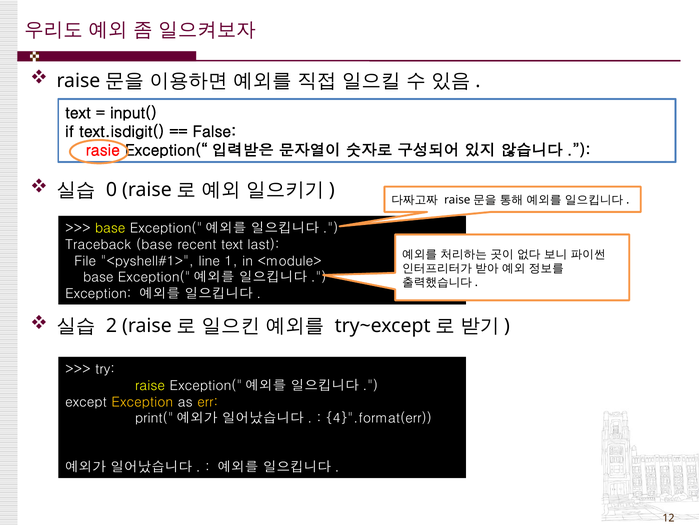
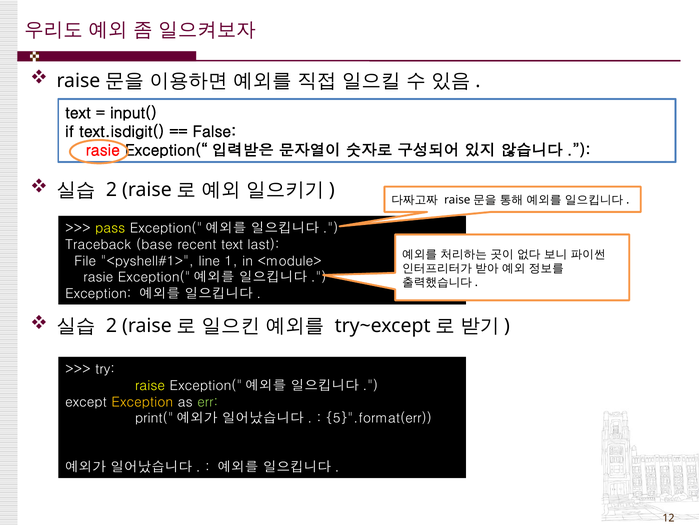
0 at (111, 189): 0 -> 2
base at (110, 228): base -> pass
base at (98, 277): base -> rasie
err colour: yellow -> light green
4}".format(err: 4}".format(err -> 5}".format(err
